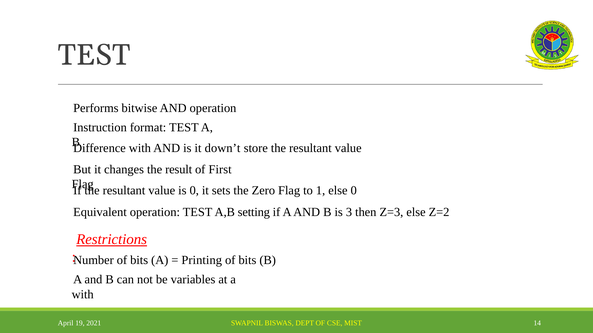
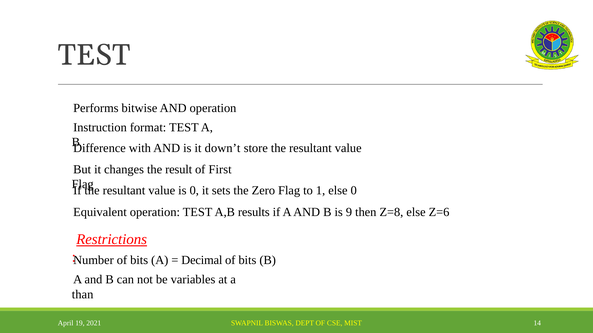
setting: setting -> results
3: 3 -> 9
Z=3: Z=3 -> Z=8
Z=2: Z=2 -> Z=6
Printing: Printing -> Decimal
with at (83, 295): with -> than
